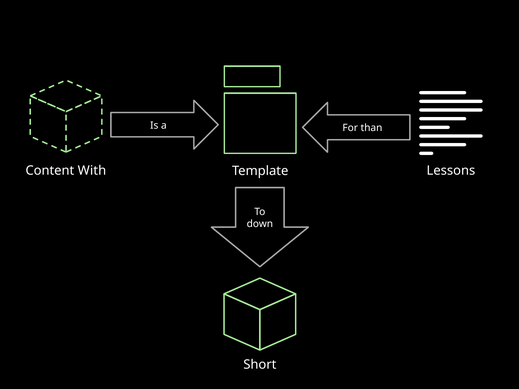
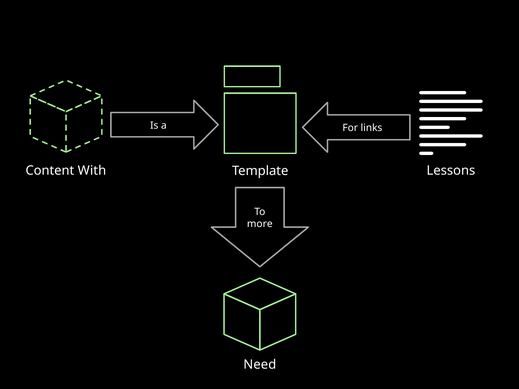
than: than -> links
down: down -> more
Short: Short -> Need
